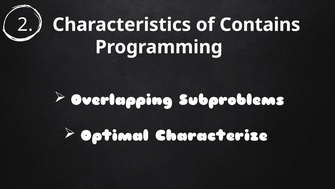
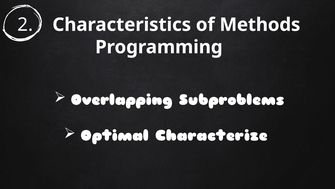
Contains: Contains -> Methods
